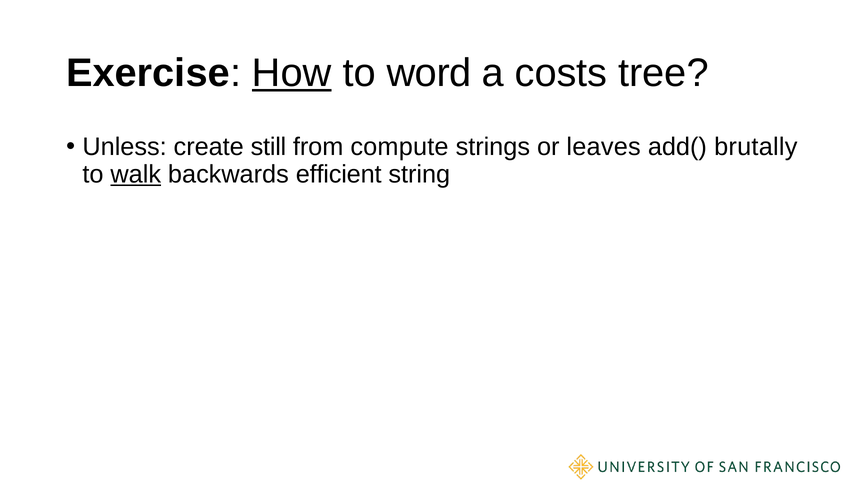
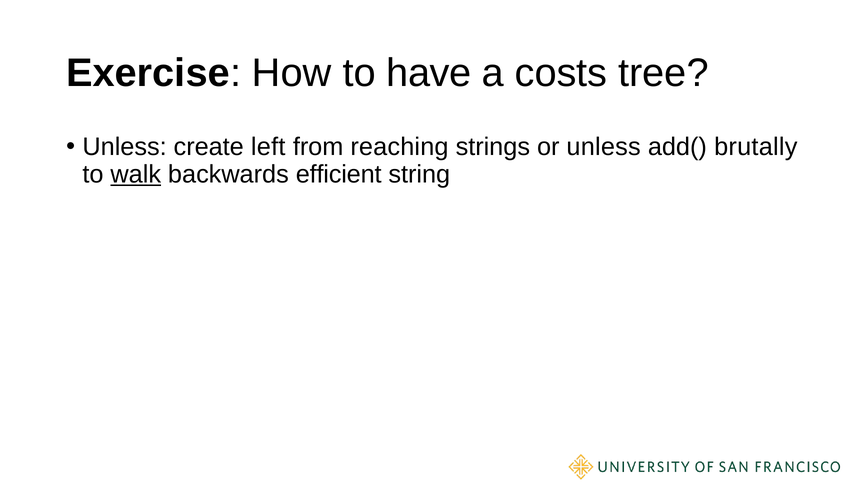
How underline: present -> none
word: word -> have
still: still -> left
compute: compute -> reaching
or leaves: leaves -> unless
